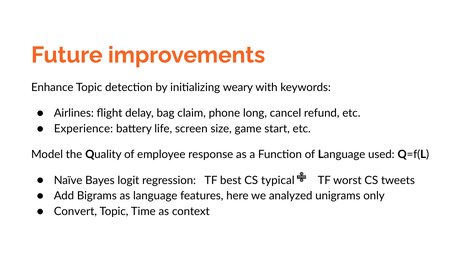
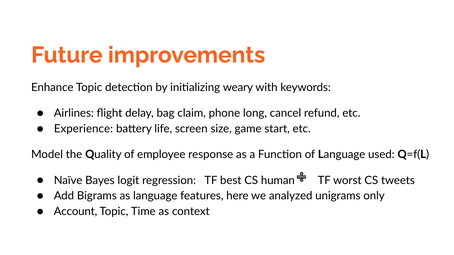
typical: typical -> human
Convert: Convert -> Account
